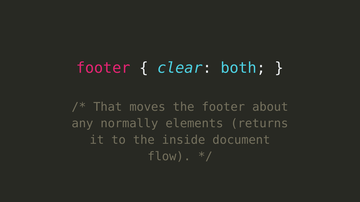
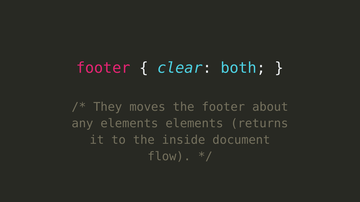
That: That -> They
any normally: normally -> elements
